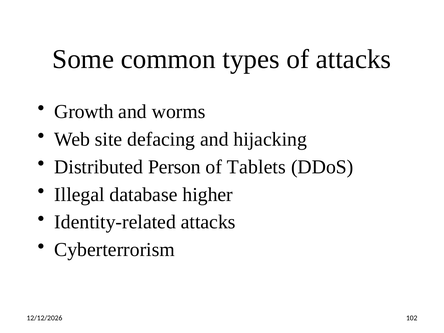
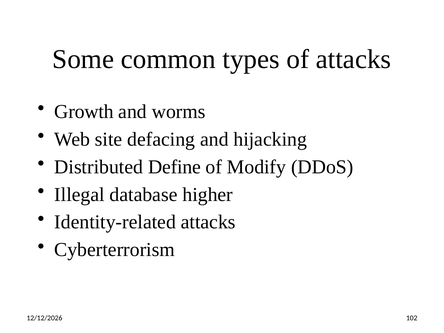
Person: Person -> Define
Tablets: Tablets -> Modify
